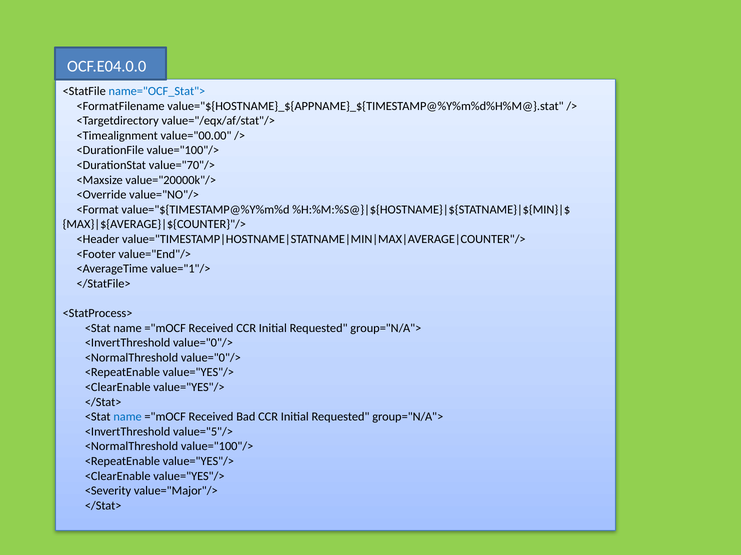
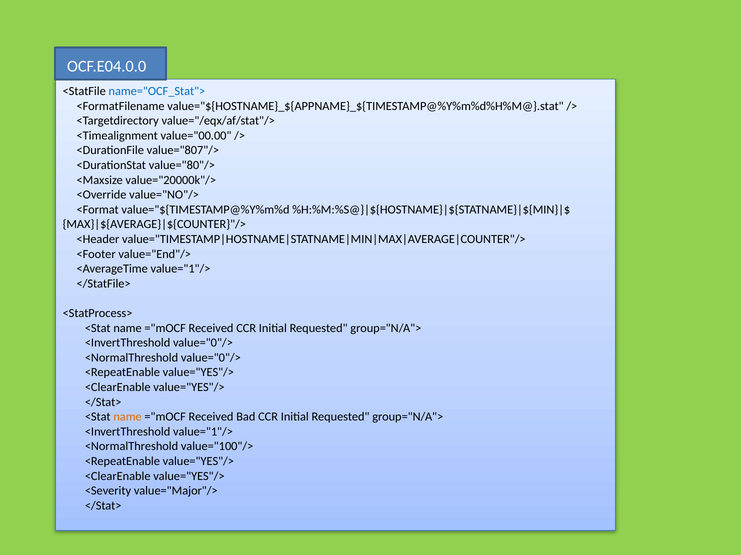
<DurationFile value="100"/>: value="100"/> -> value="807"/>
value="70"/>: value="70"/> -> value="80"/>
name at (128, 417) colour: blue -> orange
<InvertThreshold value="5"/>: value="5"/> -> value="1"/>
